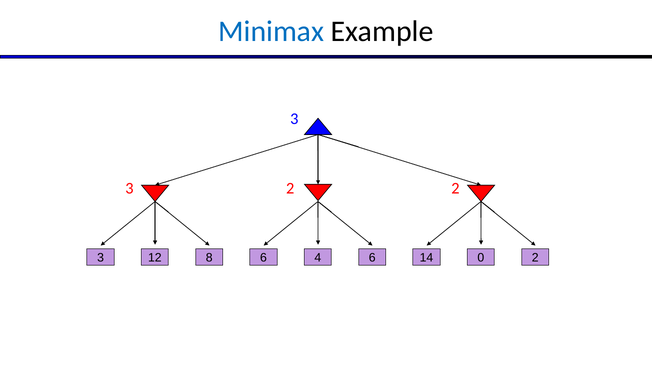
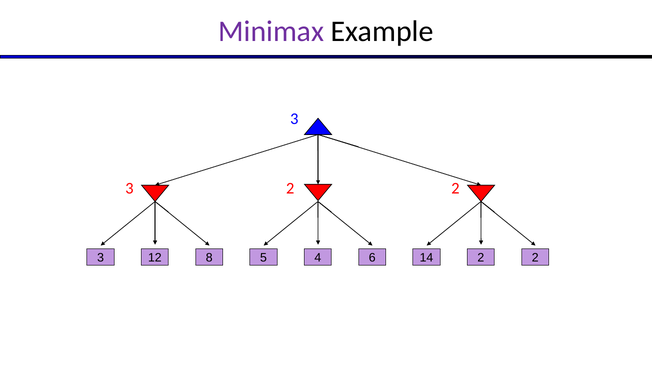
Minimax colour: blue -> purple
3 6: 6 -> 5
8 0: 0 -> 2
